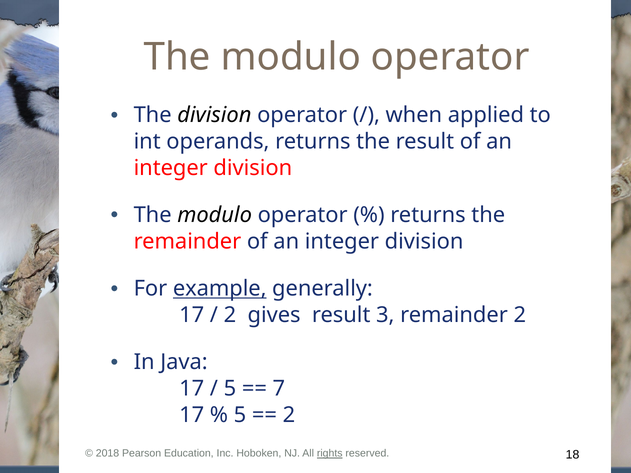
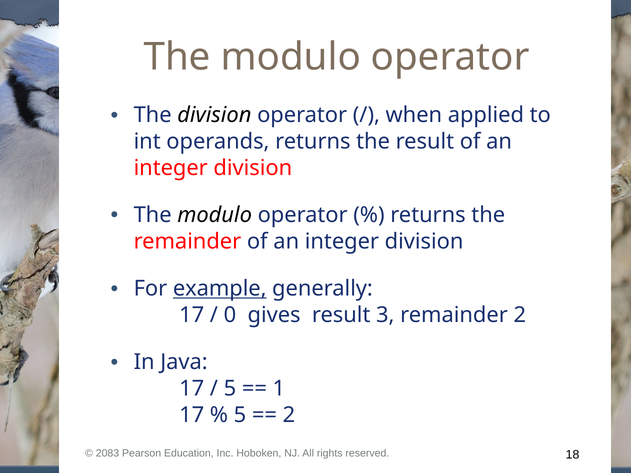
2 at (230, 315): 2 -> 0
7: 7 -> 1
2018: 2018 -> 2083
rights underline: present -> none
